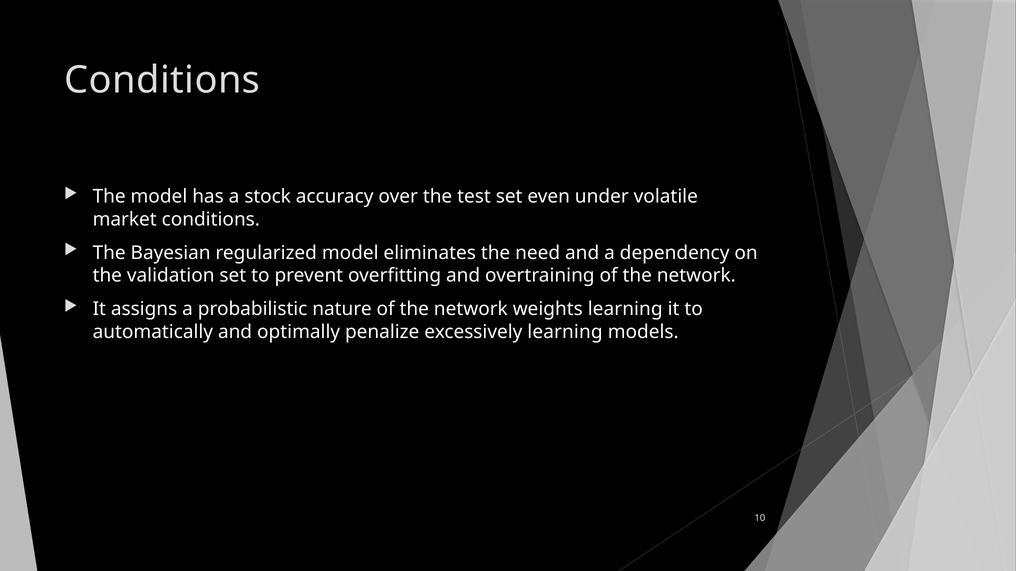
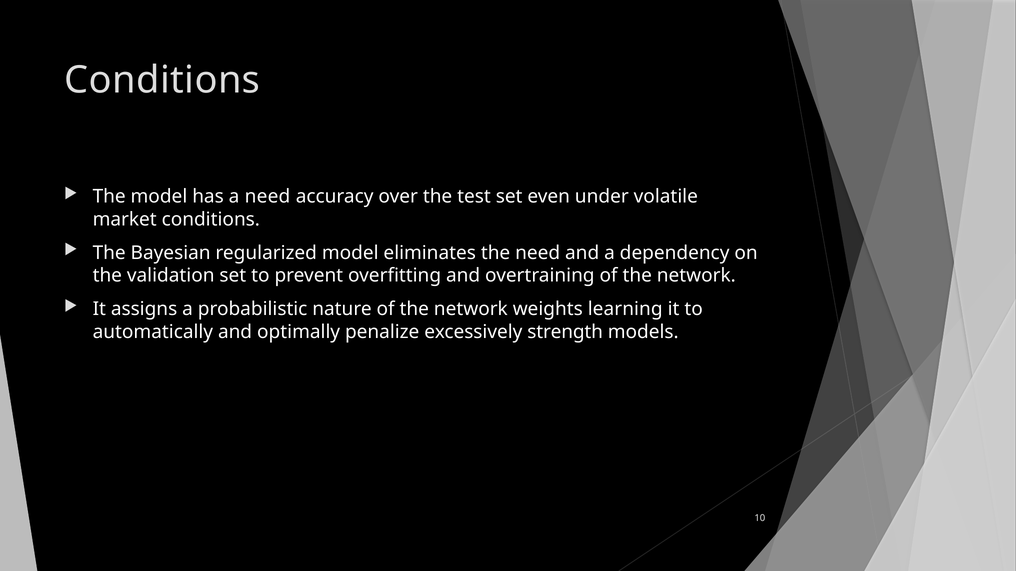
a stock: stock -> need
excessively learning: learning -> strength
